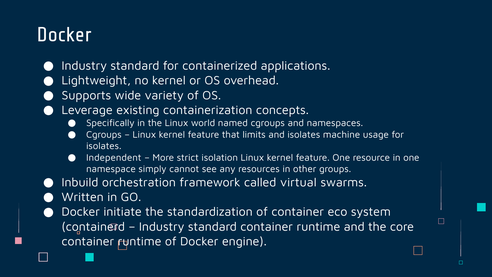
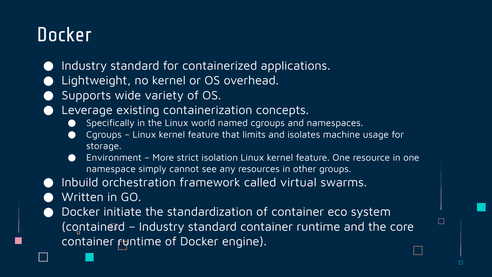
isolates at (104, 146): isolates -> storage
Independent: Independent -> Environment
